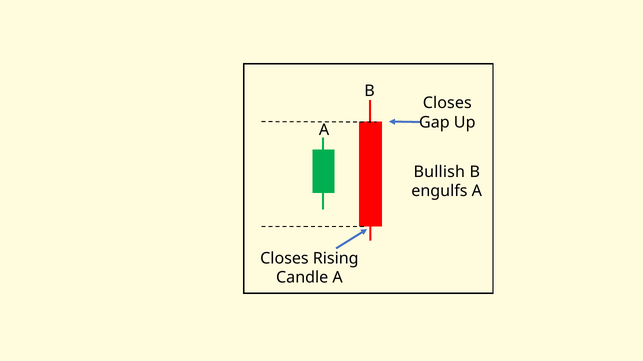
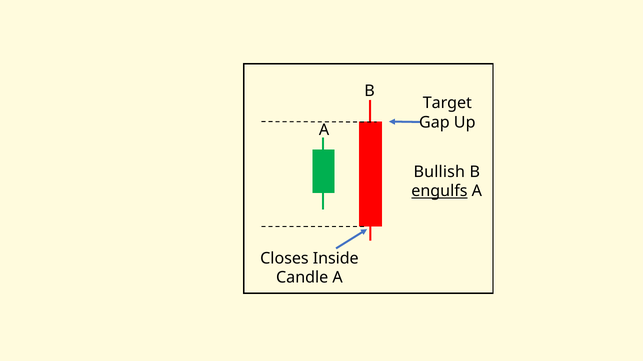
Closes at (447, 103): Closes -> Target
engulfs underline: none -> present
Rising: Rising -> Inside
